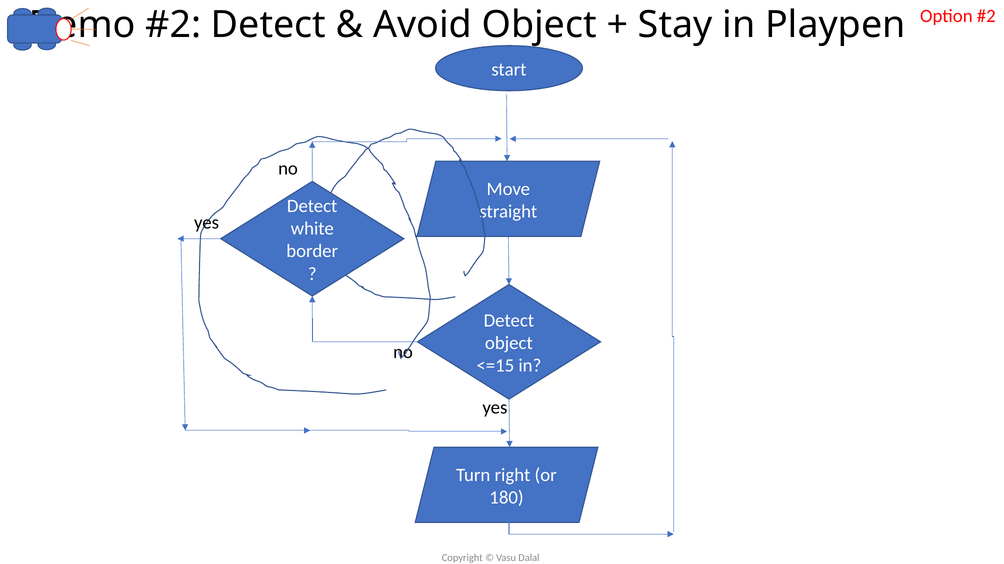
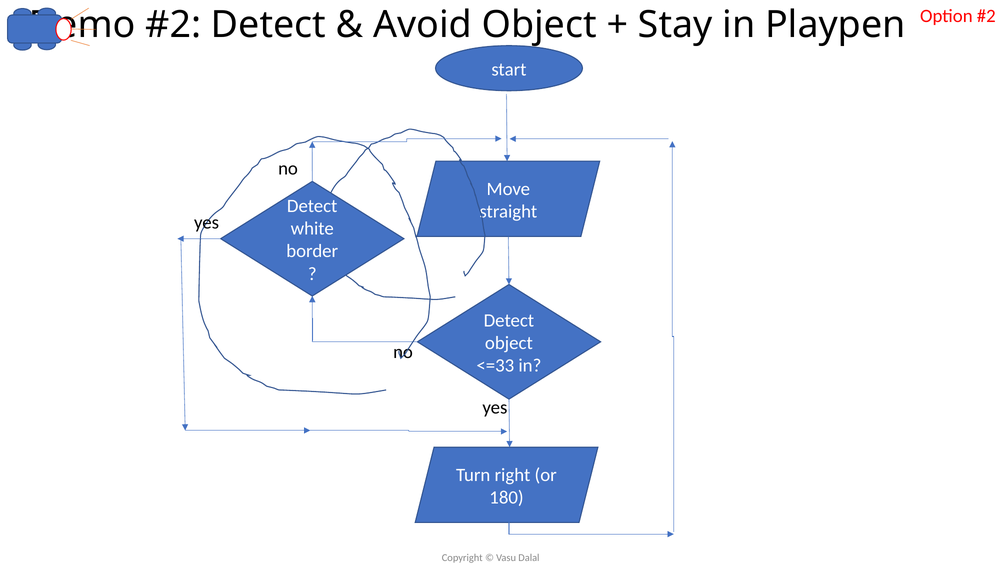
<=15: <=15 -> <=33
